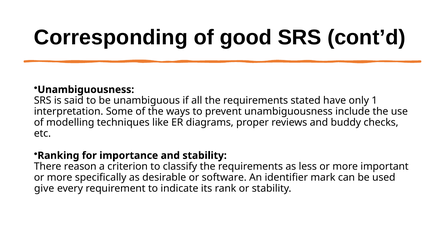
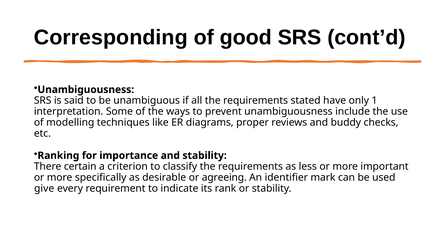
reason: reason -> certain
software: software -> agreeing
